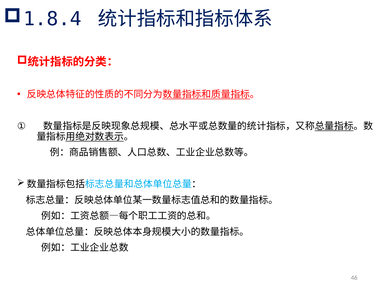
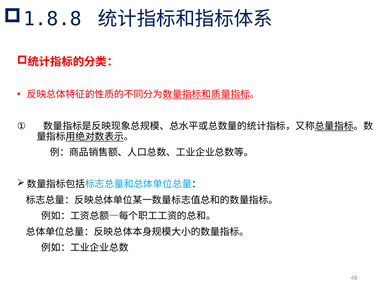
1.8.4: 1.8.4 -> 1.8.8
